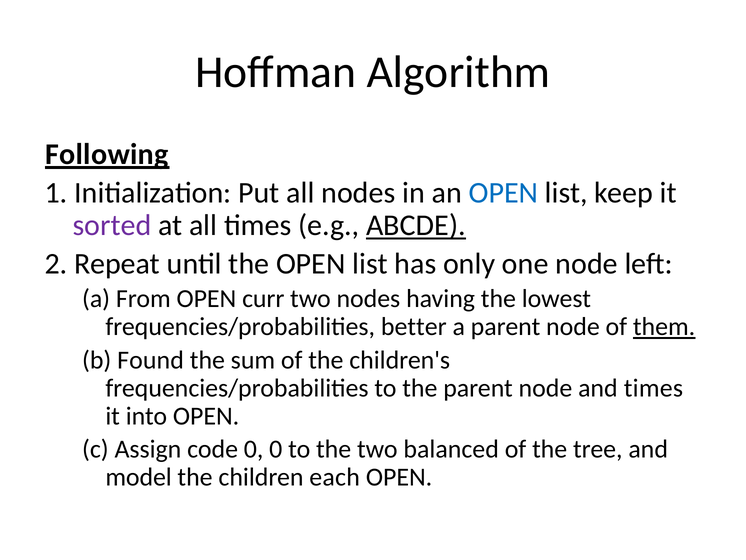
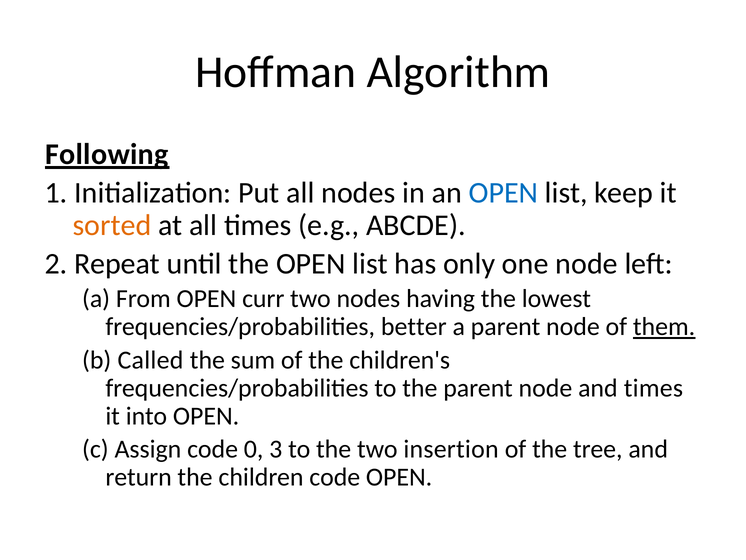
sorted colour: purple -> orange
ABCDE underline: present -> none
Found: Found -> Called
0 0: 0 -> 3
balanced: balanced -> insertion
model: model -> return
children each: each -> code
